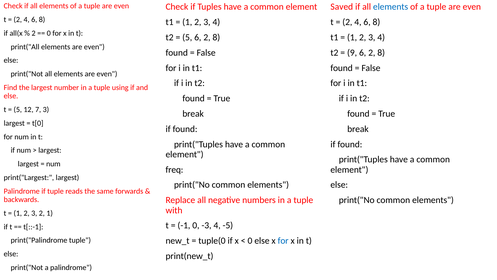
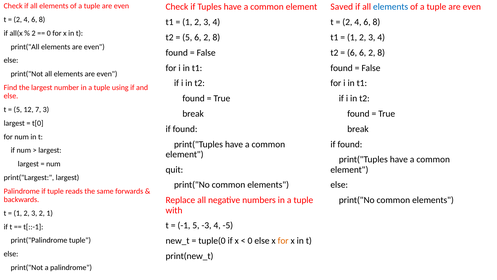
9 at (352, 53): 9 -> 6
freq: freq -> quit
-1 0: 0 -> 5
for at (283, 240) colour: blue -> orange
